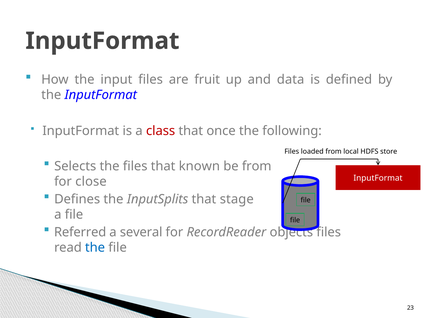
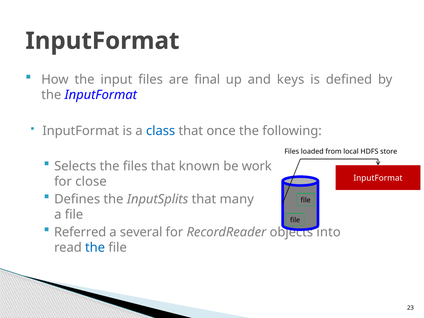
fruit: fruit -> final
data: data -> keys
class colour: red -> blue
be from: from -> work
stage: stage -> many
files at (329, 232): files -> into
